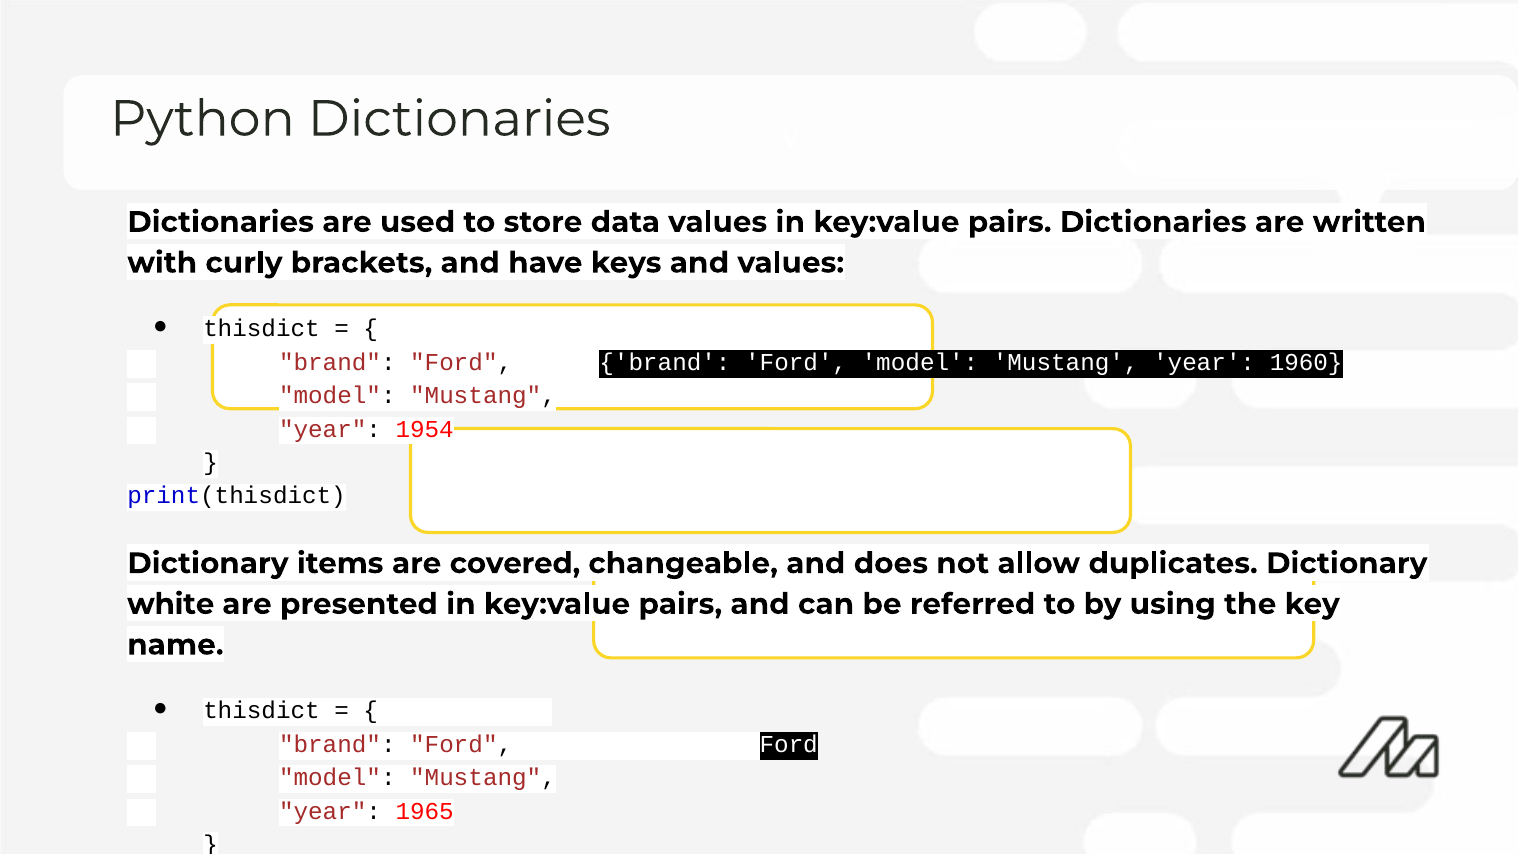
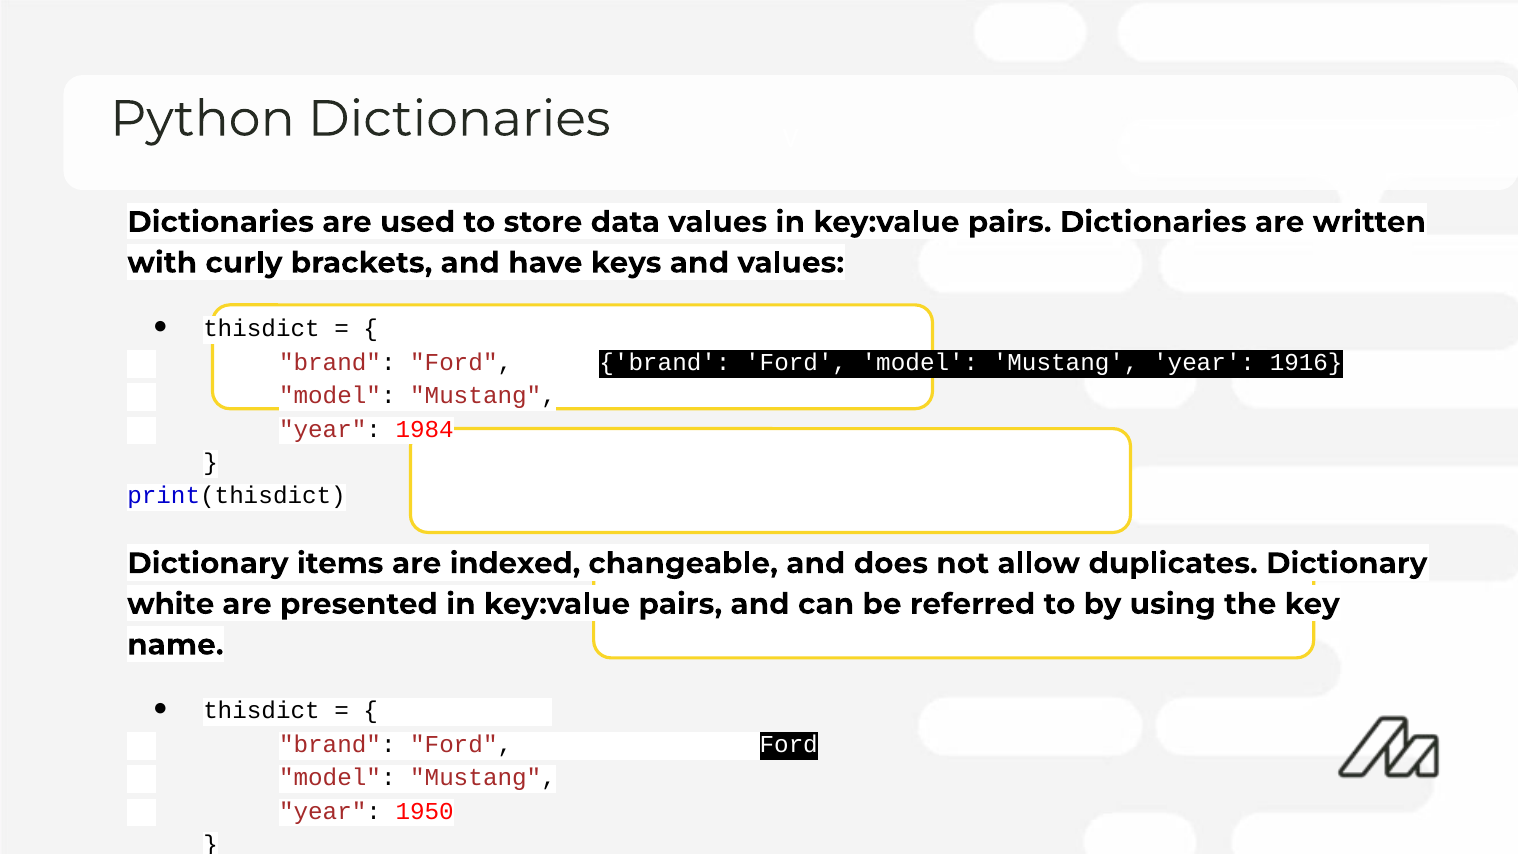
1960: 1960 -> 1916
1954: 1954 -> 1984
covered: covered -> indexed
1965: 1965 -> 1950
